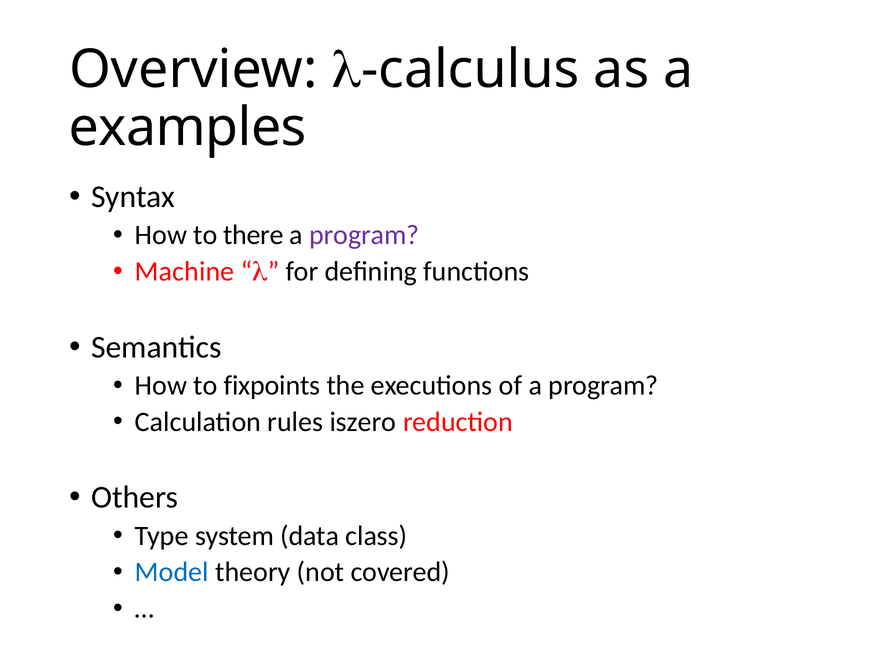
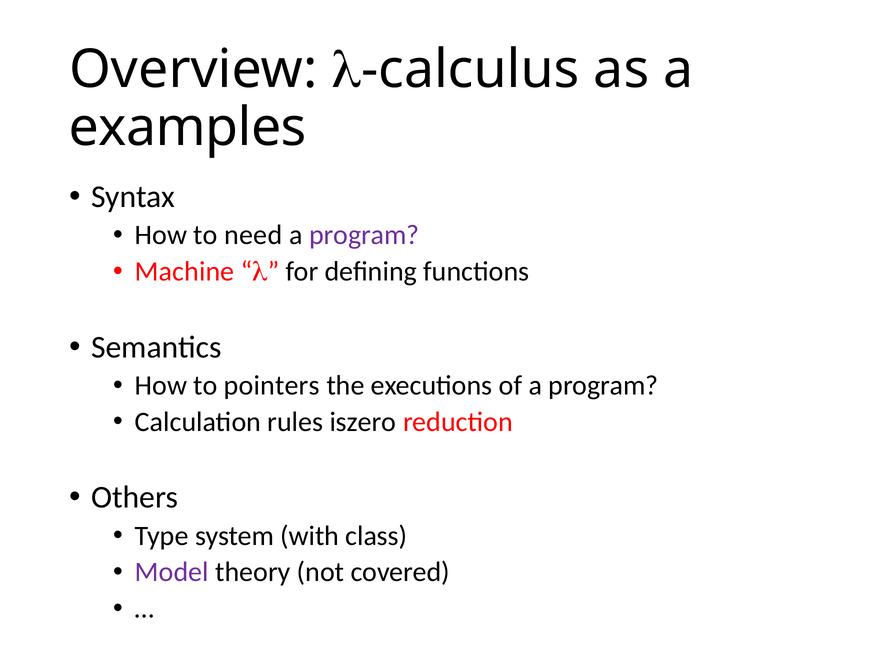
there: there -> need
fixpoints: fixpoints -> pointers
data: data -> with
Model colour: blue -> purple
